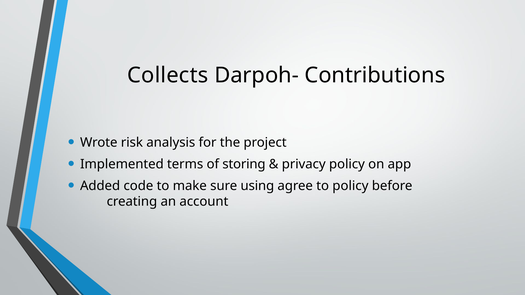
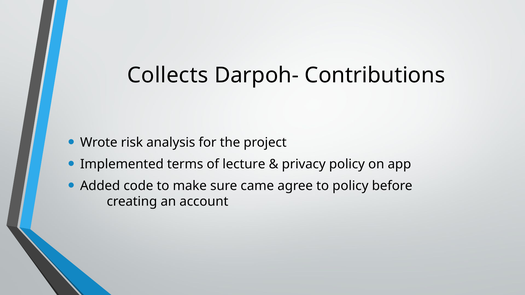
storing: storing -> lecture
using: using -> came
